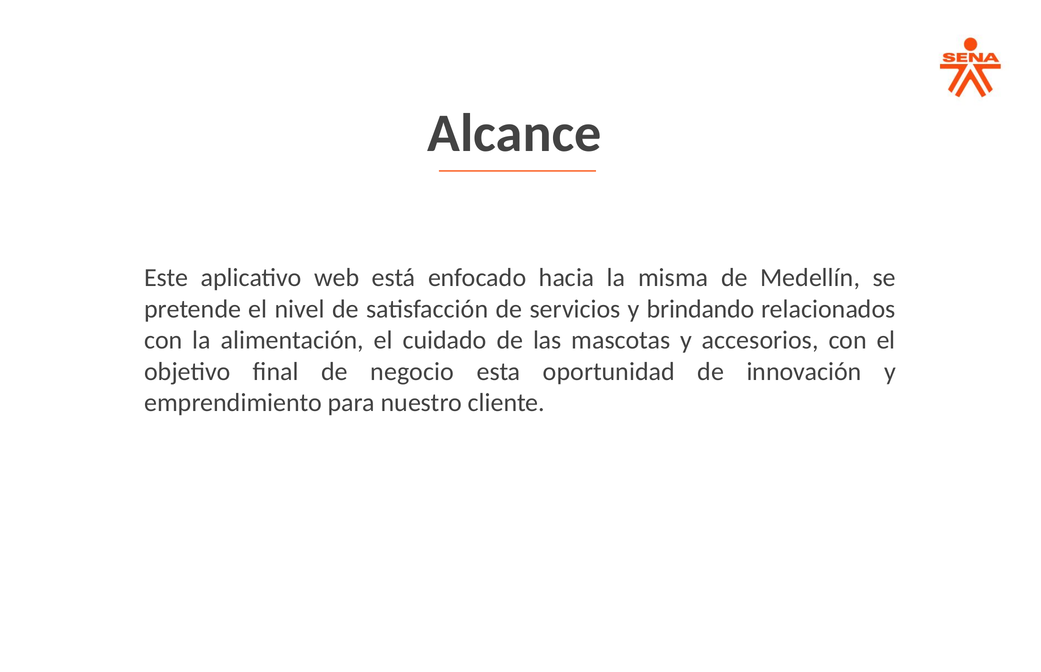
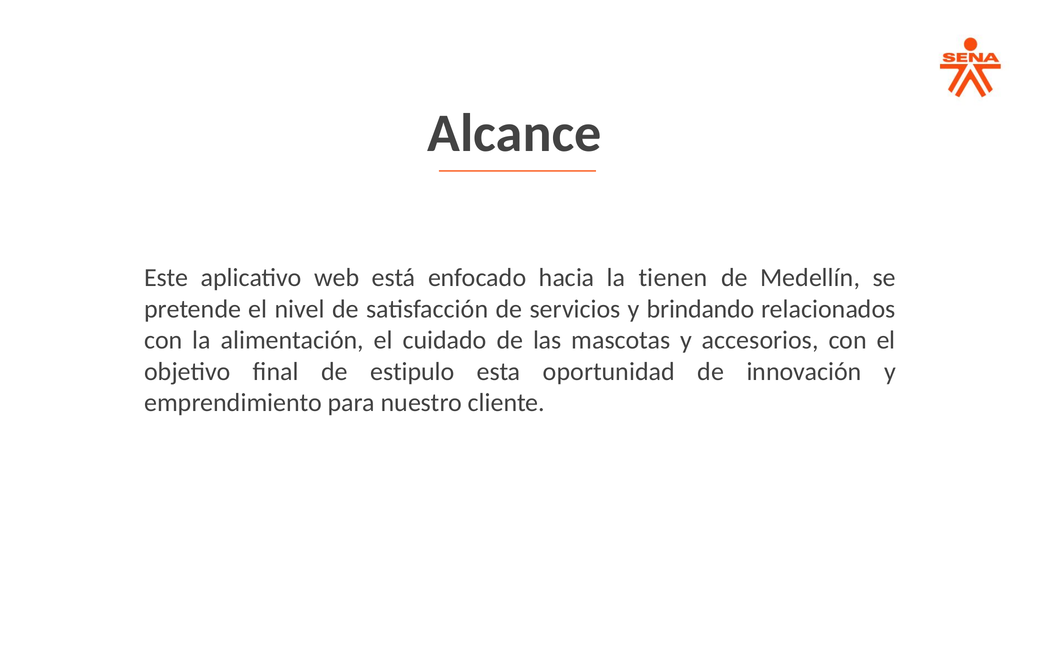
misma: misma -> tienen
negocio: negocio -> estipulo
